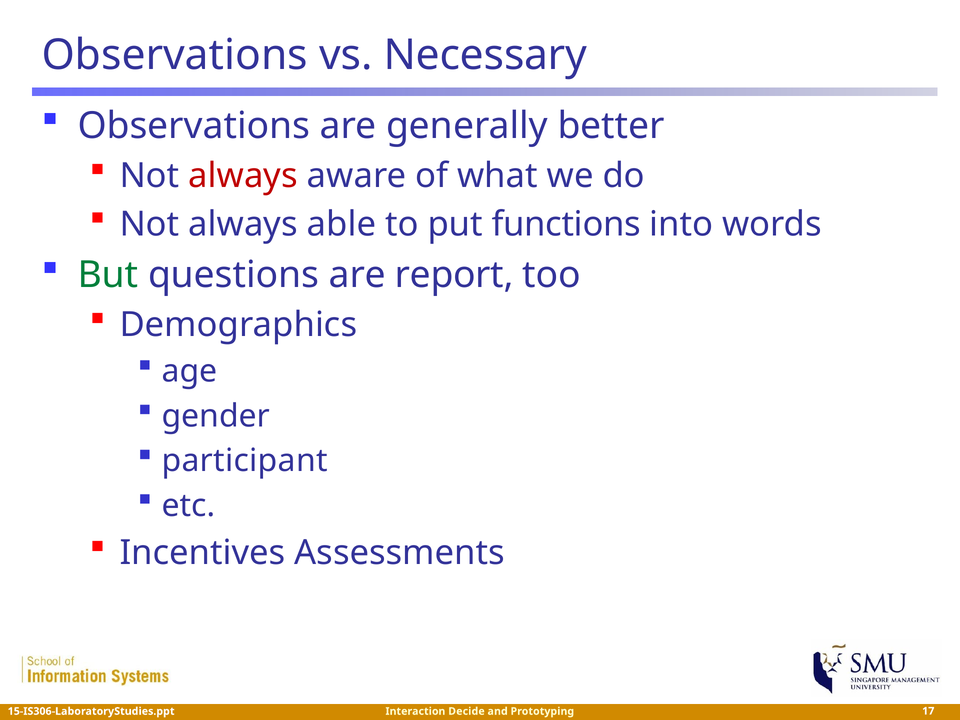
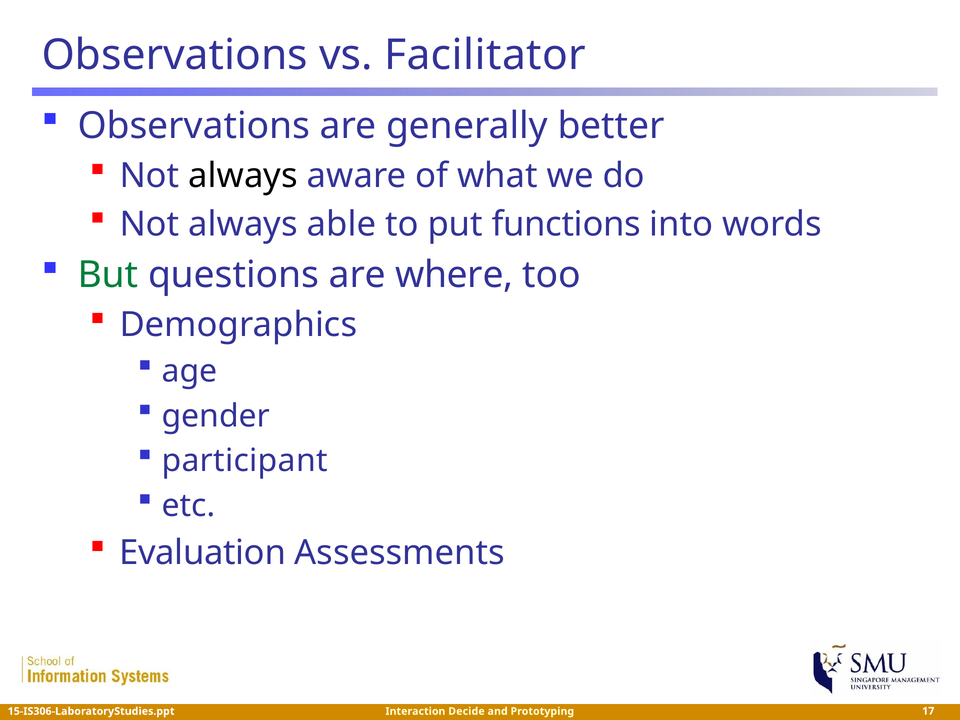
Necessary: Necessary -> Facilitator
always at (243, 176) colour: red -> black
report: report -> where
Incentives: Incentives -> Evaluation
